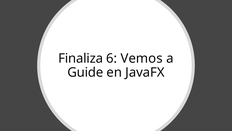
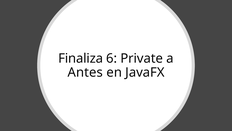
Vemos: Vemos -> Private
Guide: Guide -> Antes
